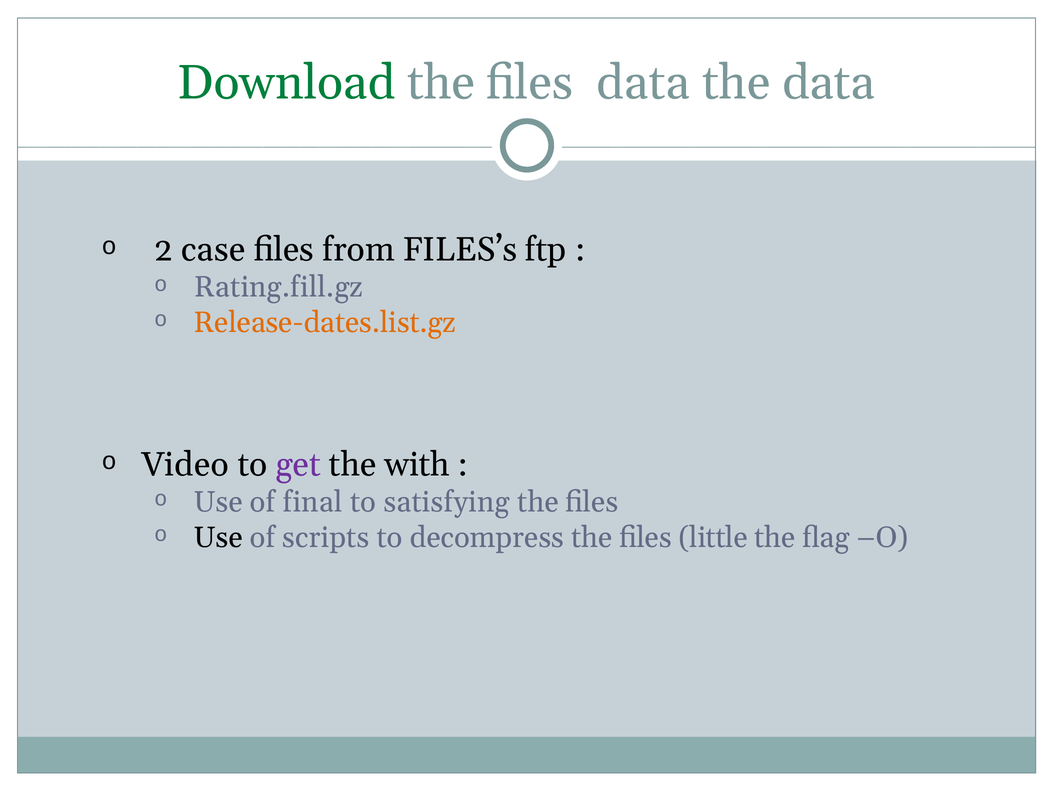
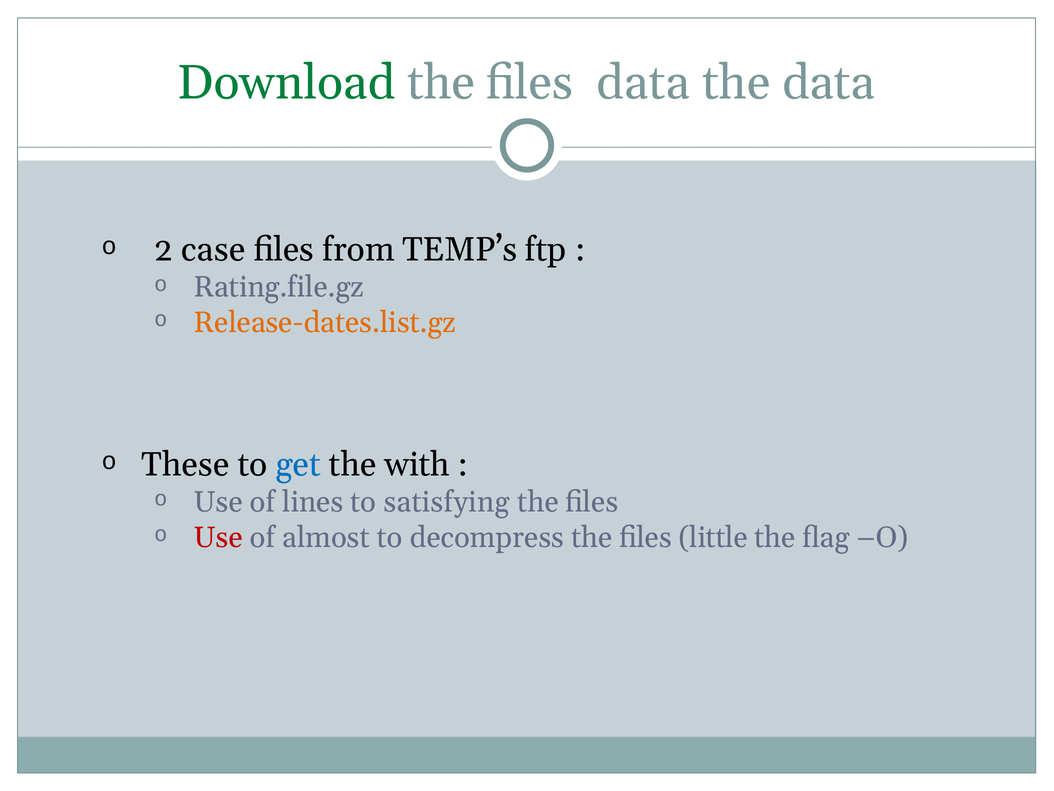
FILES’s: FILES’s -> TEMP’s
Rating.fill.gz: Rating.fill.gz -> Rating.file.gz
Video: Video -> These
get colour: purple -> blue
final: final -> lines
Use at (218, 537) colour: black -> red
scripts: scripts -> almost
